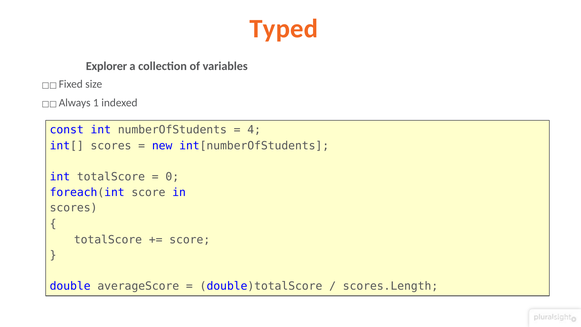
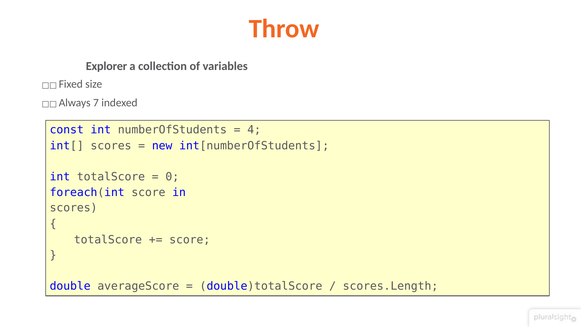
Typed: Typed -> Throw
1: 1 -> 7
